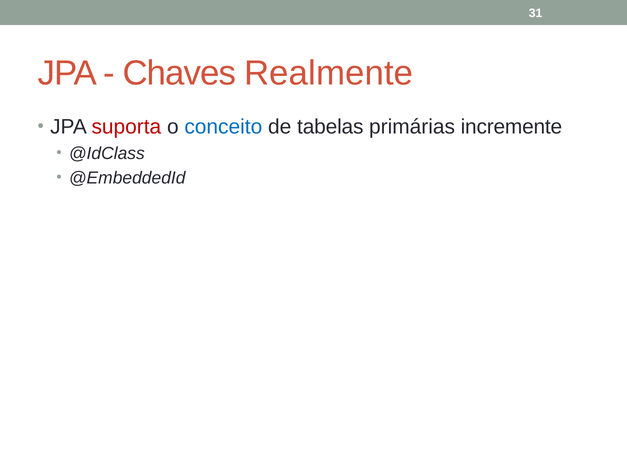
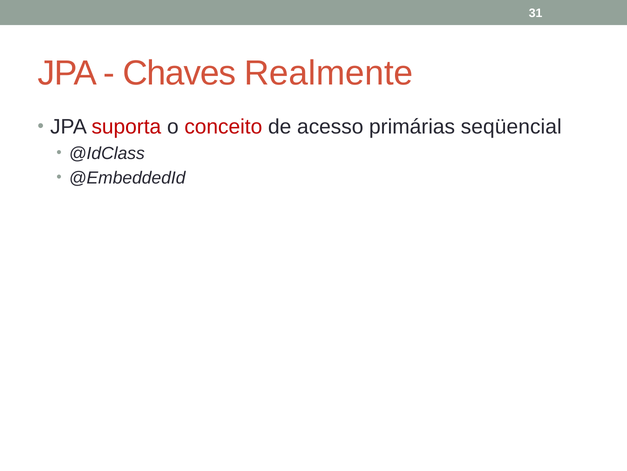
conceito colour: blue -> red
tabelas: tabelas -> acesso
incremente: incremente -> seqüencial
